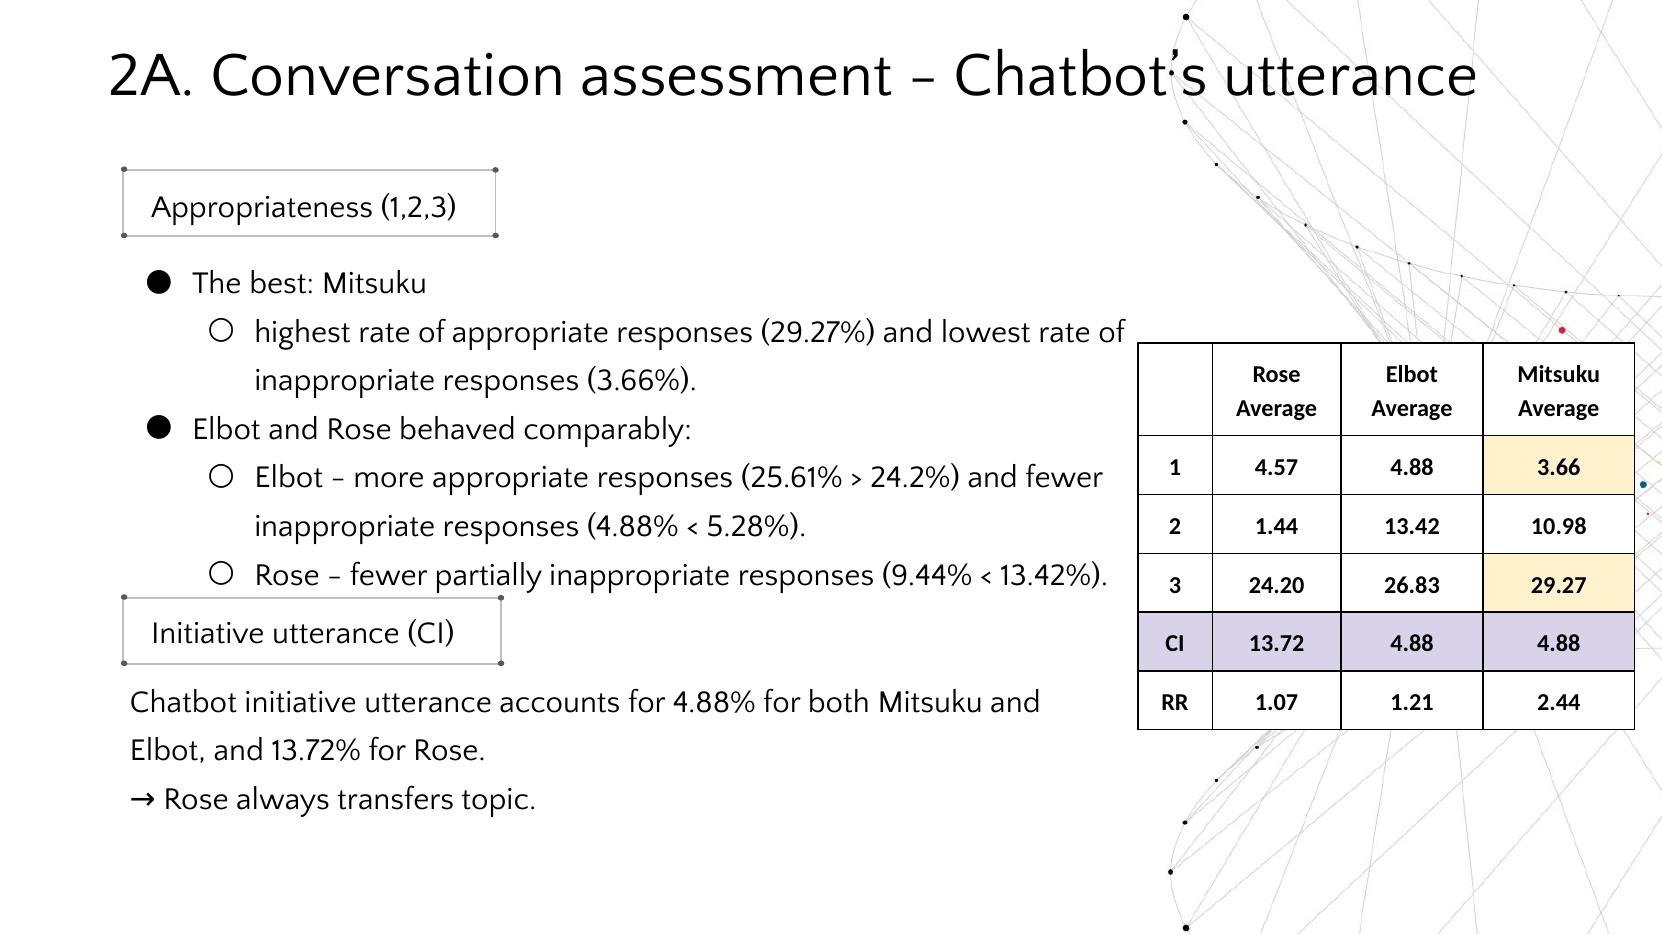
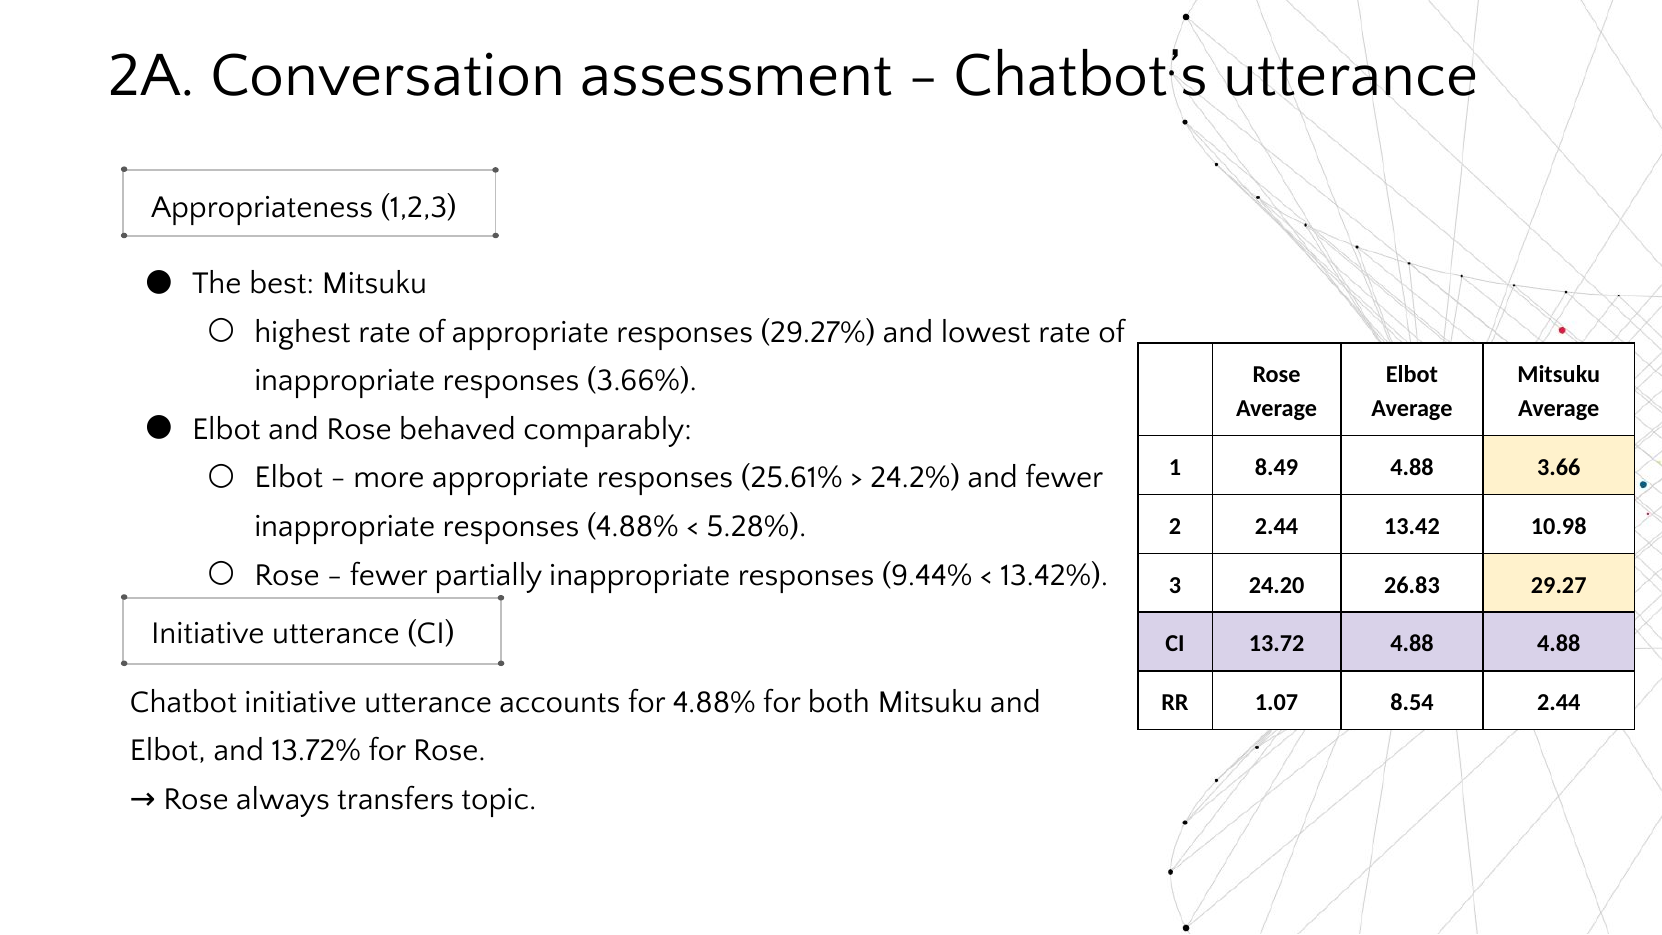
4.57: 4.57 -> 8.49
2 1.44: 1.44 -> 2.44
1.21: 1.21 -> 8.54
